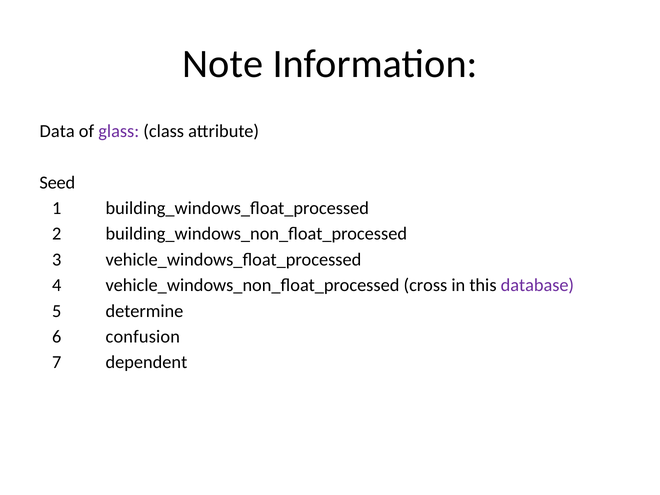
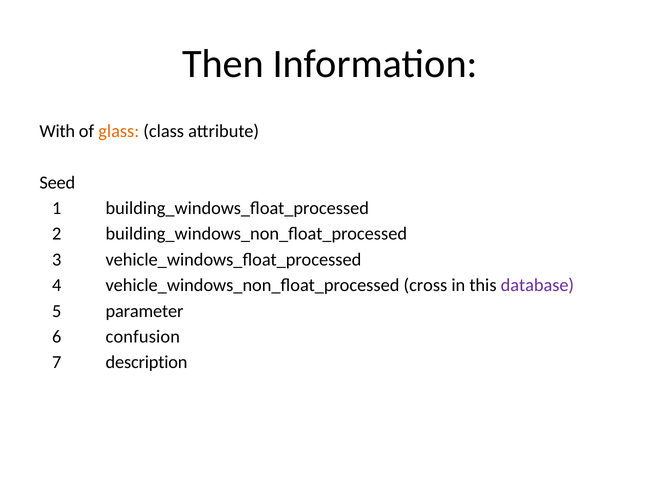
Note: Note -> Then
Data: Data -> With
glass colour: purple -> orange
determine: determine -> parameter
dependent: dependent -> description
